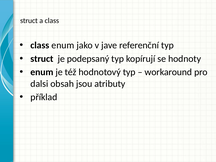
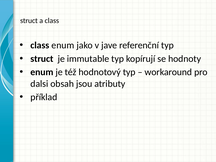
podepsaný: podepsaný -> immutable
